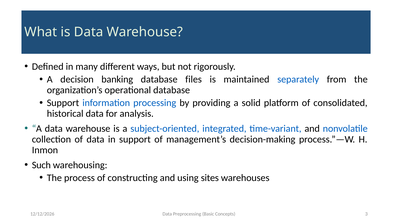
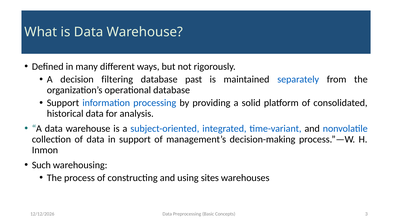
banking: banking -> filtering
files: files -> past
